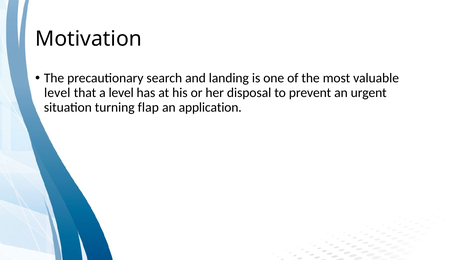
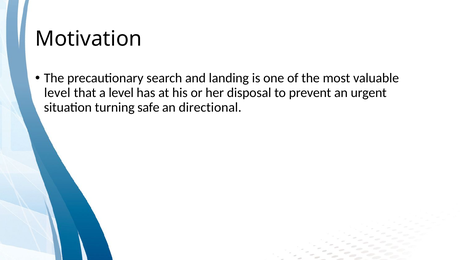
flap: flap -> safe
application: application -> directional
